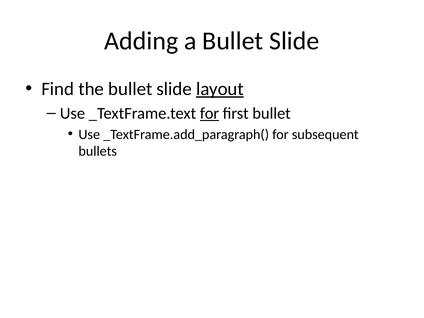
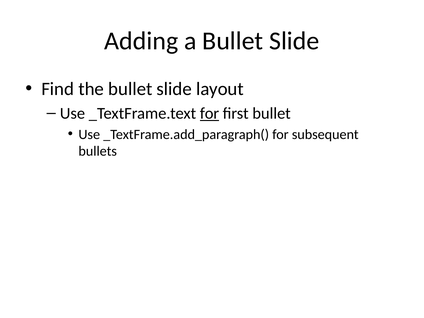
layout underline: present -> none
